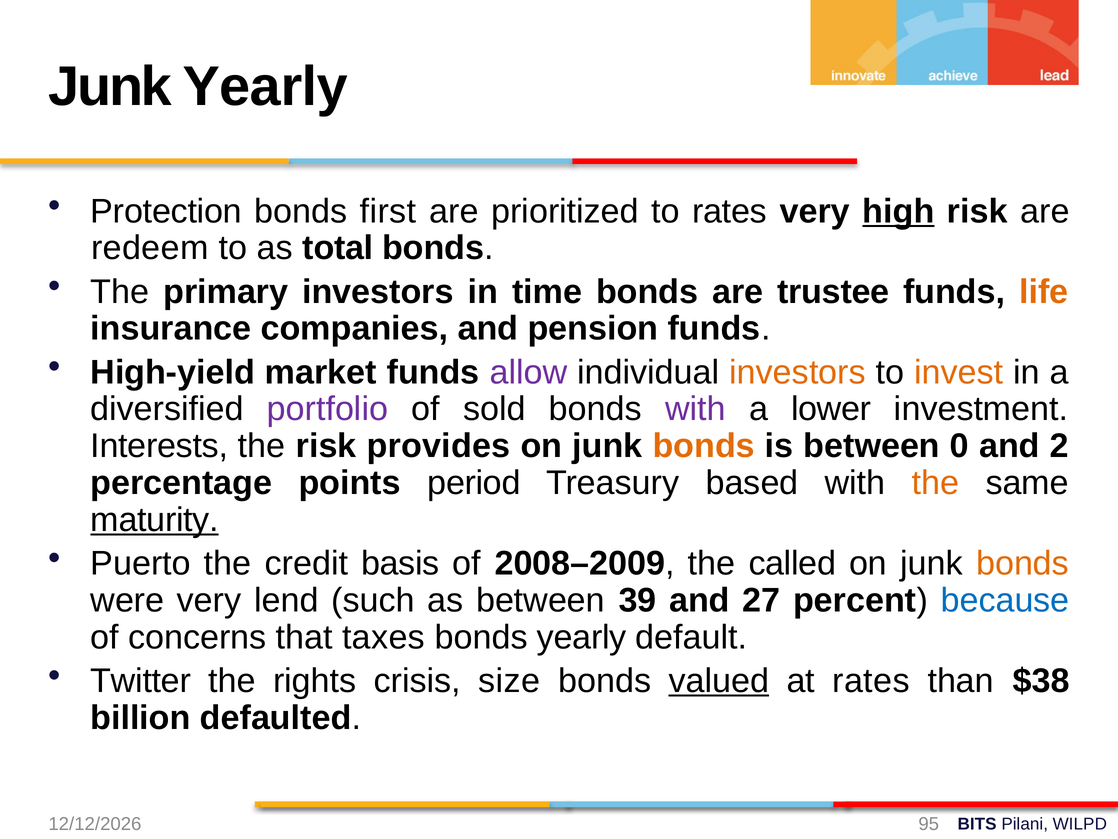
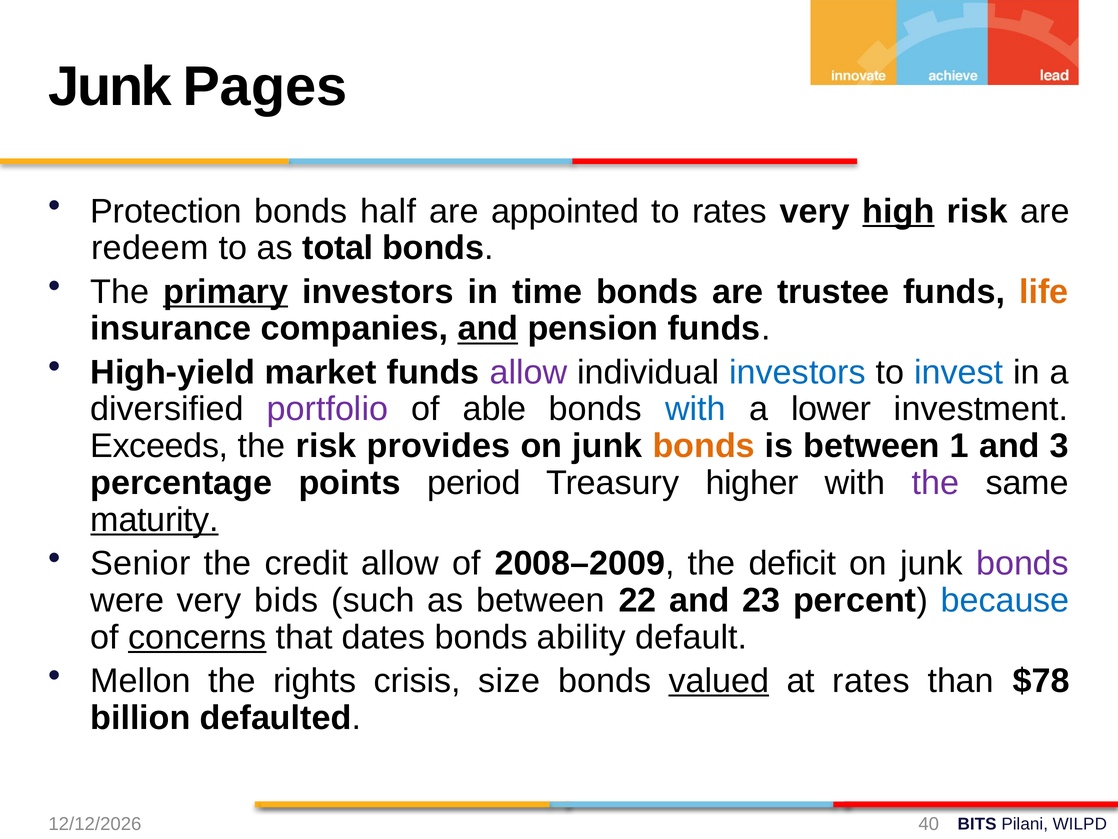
Junk Yearly: Yearly -> Pages
first: first -> half
prioritized: prioritized -> appointed
primary underline: none -> present
and at (488, 328) underline: none -> present
investors at (798, 372) colour: orange -> blue
invest colour: orange -> blue
sold: sold -> able
with at (695, 409) colour: purple -> blue
Interests: Interests -> Exceeds
0: 0 -> 1
2: 2 -> 3
based: based -> higher
the at (935, 483) colour: orange -> purple
Puerto: Puerto -> Senior
credit basis: basis -> allow
called: called -> deficit
bonds at (1023, 563) colour: orange -> purple
lend: lend -> bids
39: 39 -> 22
27: 27 -> 23
concerns underline: none -> present
taxes: taxes -> dates
bonds yearly: yearly -> ability
Twitter: Twitter -> Mellon
$38: $38 -> $78
95: 95 -> 40
